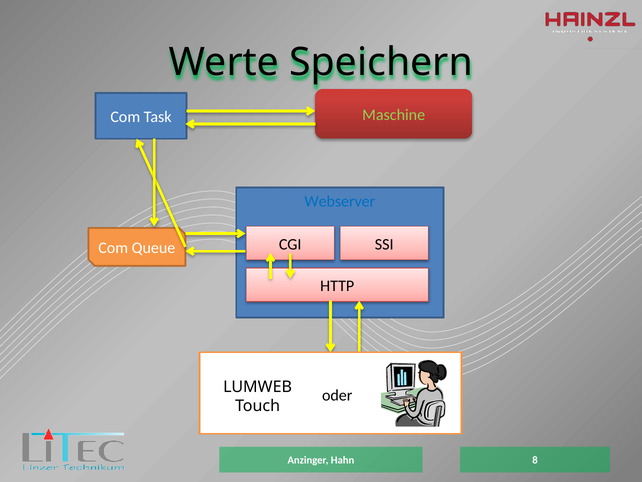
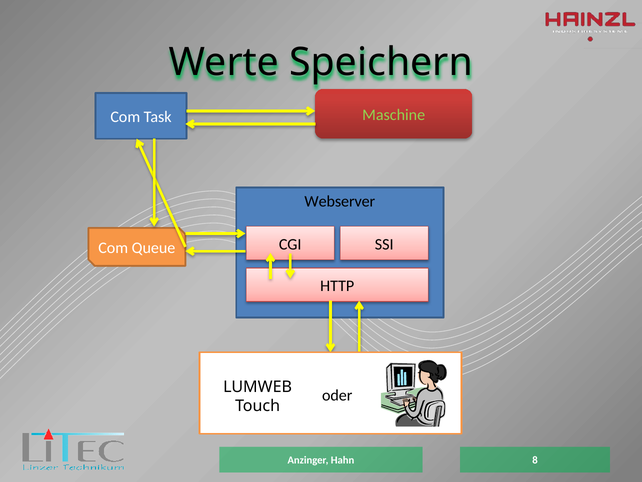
Webserver colour: blue -> black
